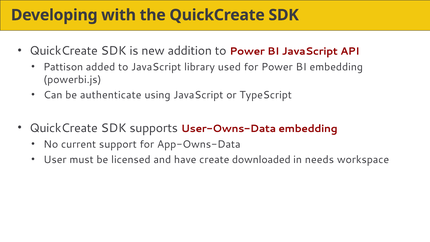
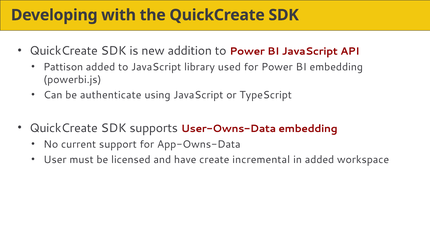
downloaded: downloaded -> incremental
in needs: needs -> added
